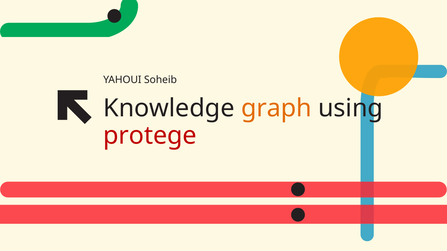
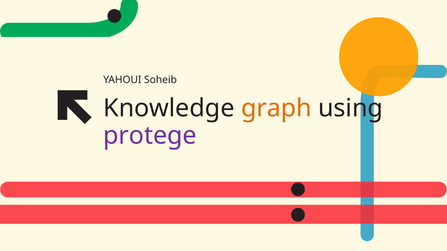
protege colour: red -> purple
